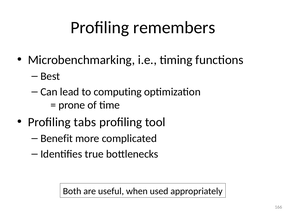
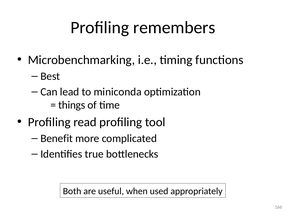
computing: computing -> miniconda
prone: prone -> things
tabs: tabs -> read
